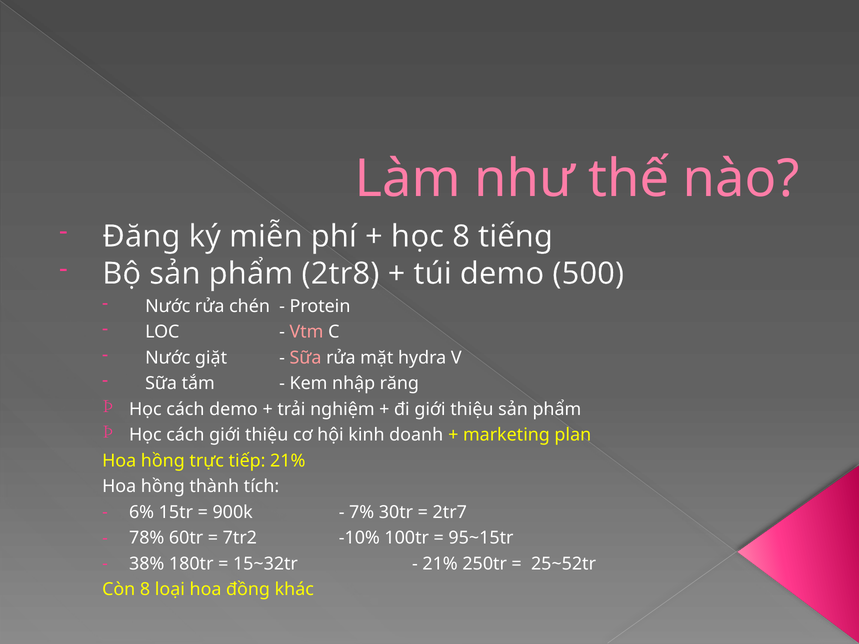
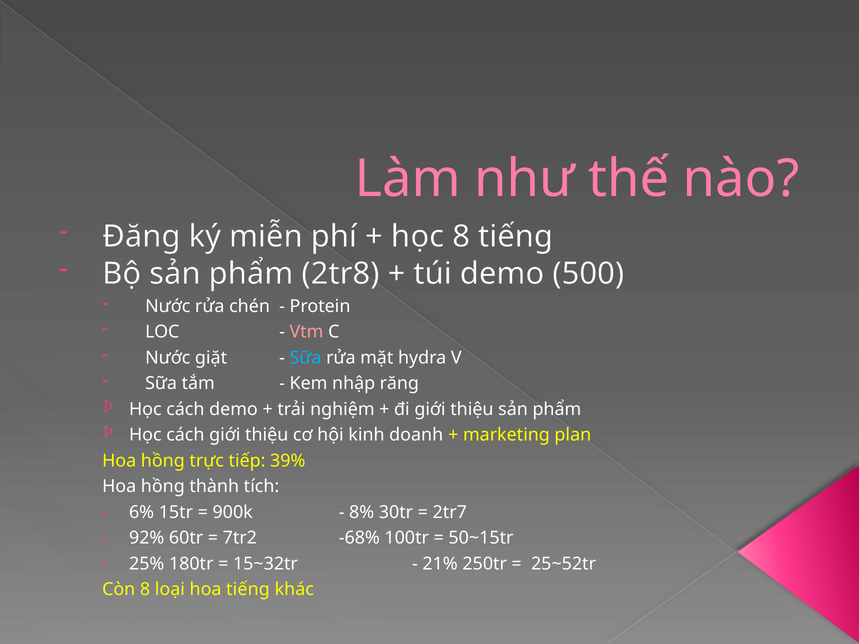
Sữa at (305, 358) colour: pink -> light blue
tiếp 21%: 21% -> 39%
7%: 7% -> 8%
78%: 78% -> 92%
-10%: -10% -> -68%
95~15tr: 95~15tr -> 50~15tr
38%: 38% -> 25%
hoa đồng: đồng -> tiếng
